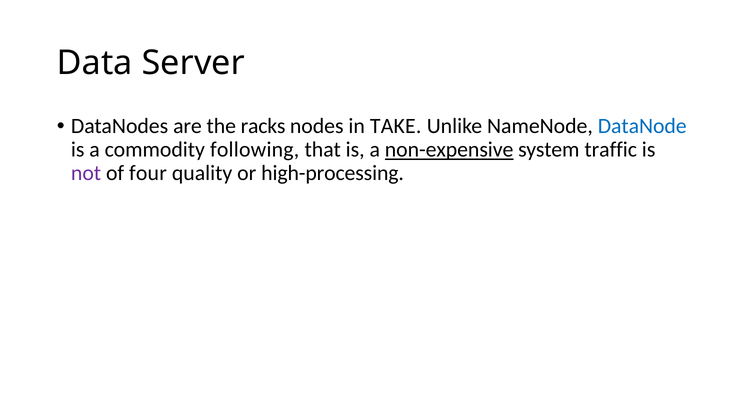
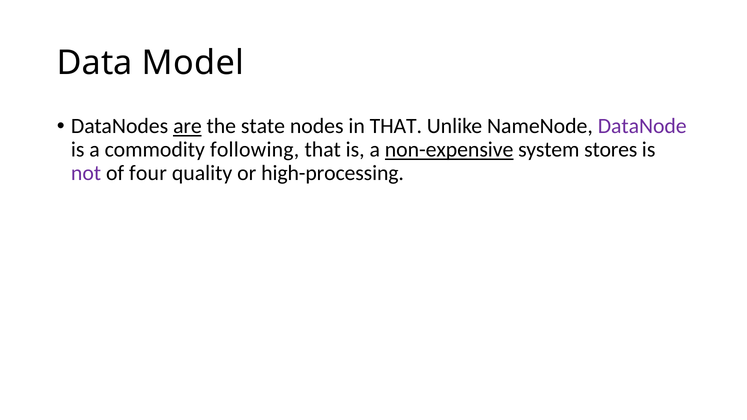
Server: Server -> Model
are underline: none -> present
racks: racks -> state
in TAKE: TAKE -> THAT
DataNode colour: blue -> purple
traffic: traffic -> stores
